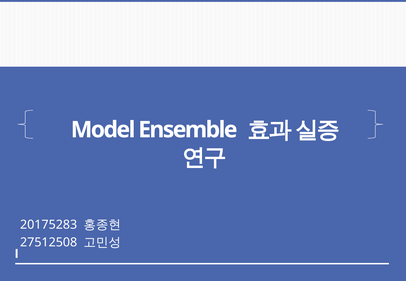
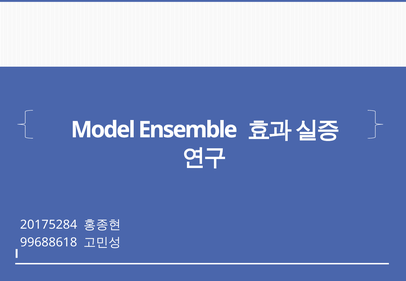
20175283: 20175283 -> 20175284
27512508: 27512508 -> 99688618
